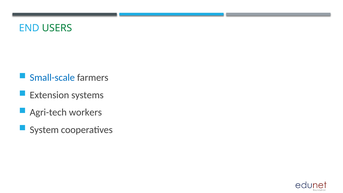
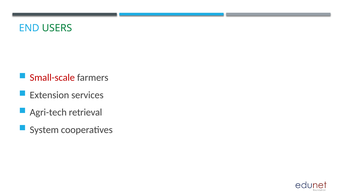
Small-scale colour: blue -> red
systems: systems -> services
workers: workers -> retrieval
